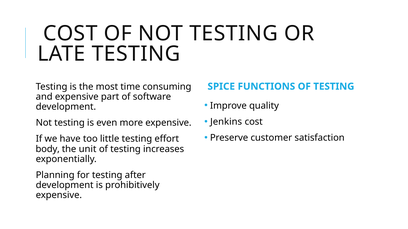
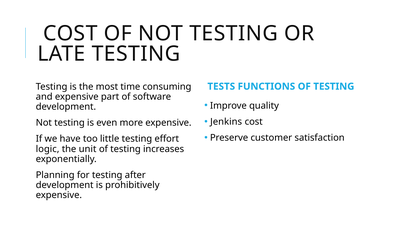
SPICE: SPICE -> TESTS
body: body -> logic
